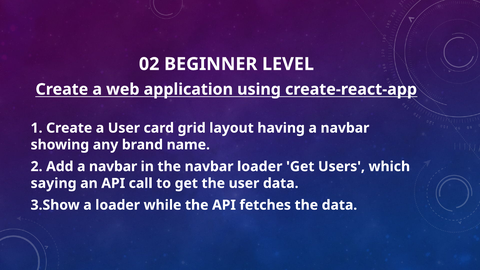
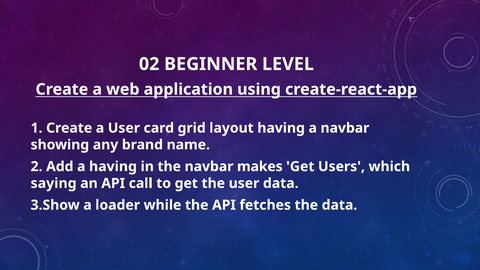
Add a navbar: navbar -> having
navbar loader: loader -> makes
